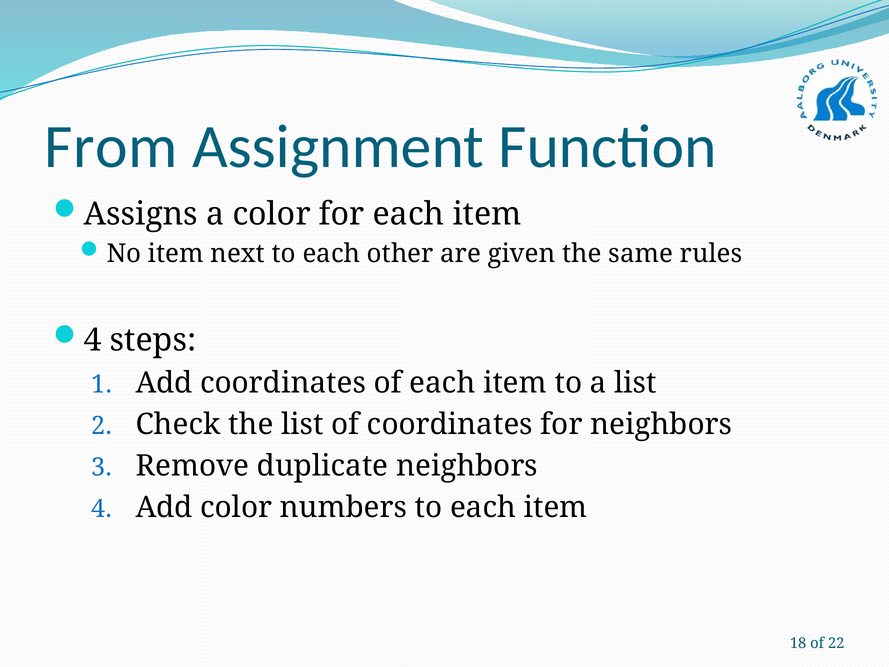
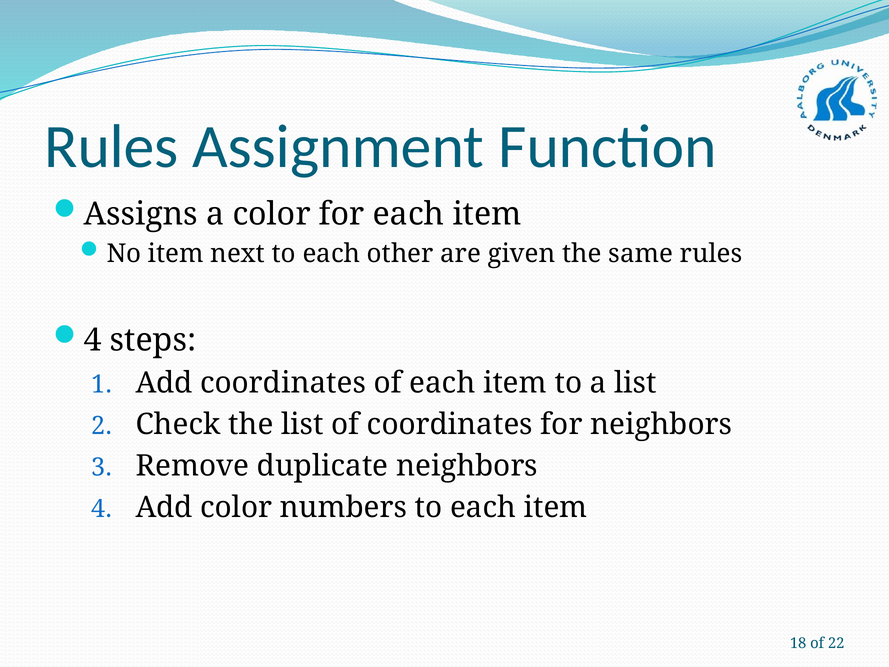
From at (111, 147): From -> Rules
